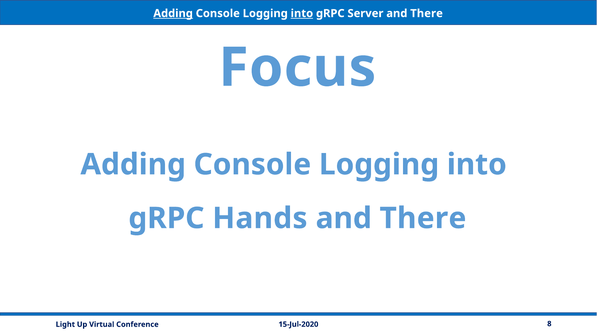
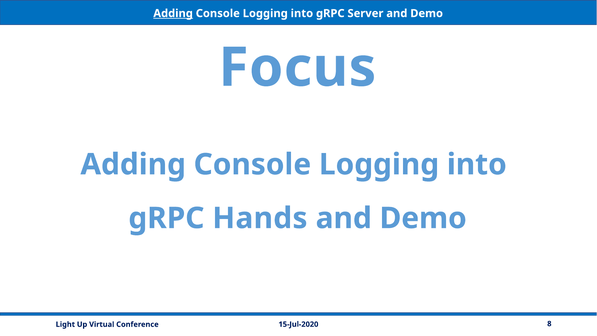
into at (302, 13) underline: present -> none
Server and There: There -> Demo
There at (423, 218): There -> Demo
